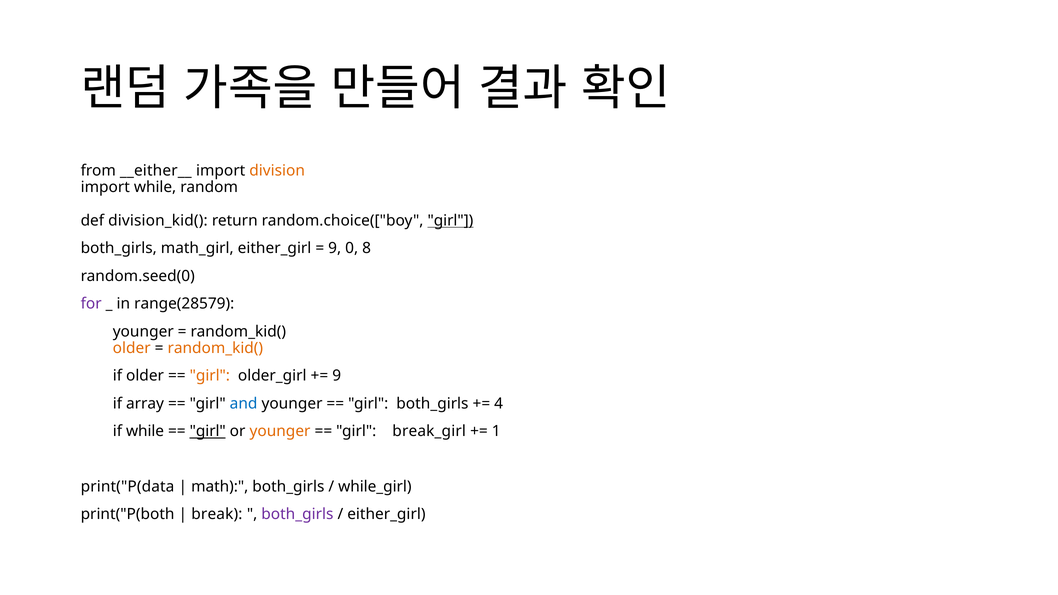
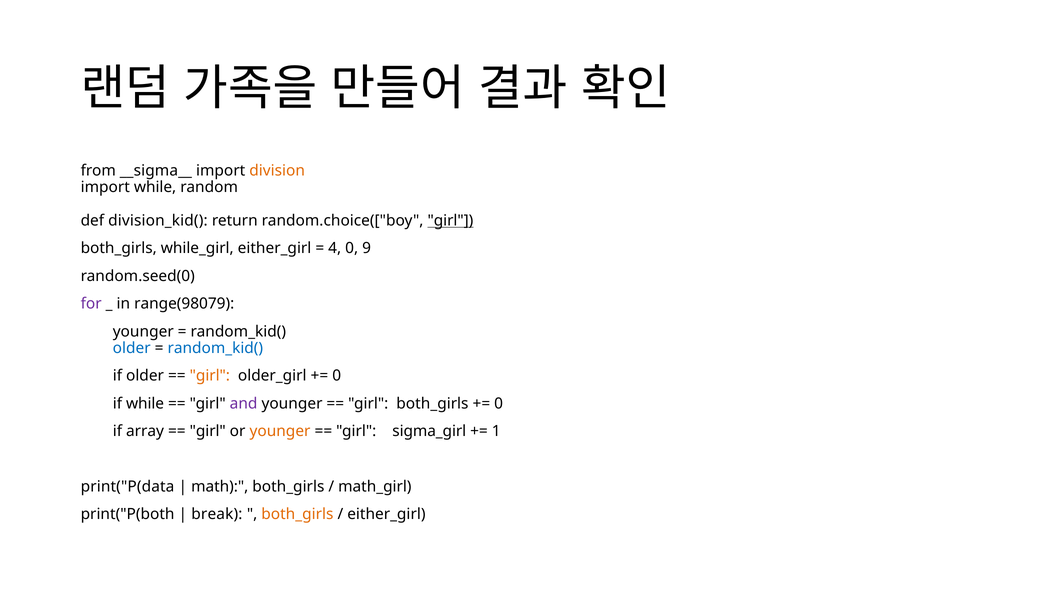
__either__: __either__ -> __sigma__
math_girl: math_girl -> while_girl
9 at (335, 248): 9 -> 4
8: 8 -> 9
range(28579: range(28579 -> range(98079
older at (132, 348) colour: orange -> blue
random_kid( at (215, 348) colour: orange -> blue
9 at (337, 376): 9 -> 0
if array: array -> while
and colour: blue -> purple
4 at (499, 404): 4 -> 0
if while: while -> array
girl at (208, 431) underline: present -> none
break_girl: break_girl -> sigma_girl
while_girl: while_girl -> math_girl
both_girls at (297, 514) colour: purple -> orange
